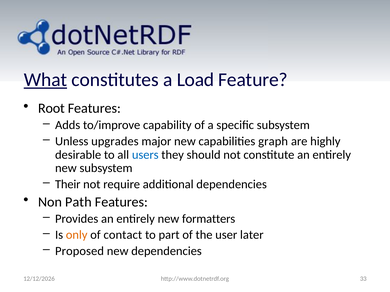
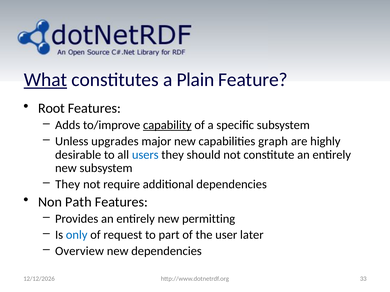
Load: Load -> Plain
capability underline: none -> present
Their at (68, 185): Their -> They
formatters: formatters -> permitting
only colour: orange -> blue
contact: contact -> request
Proposed: Proposed -> Overview
